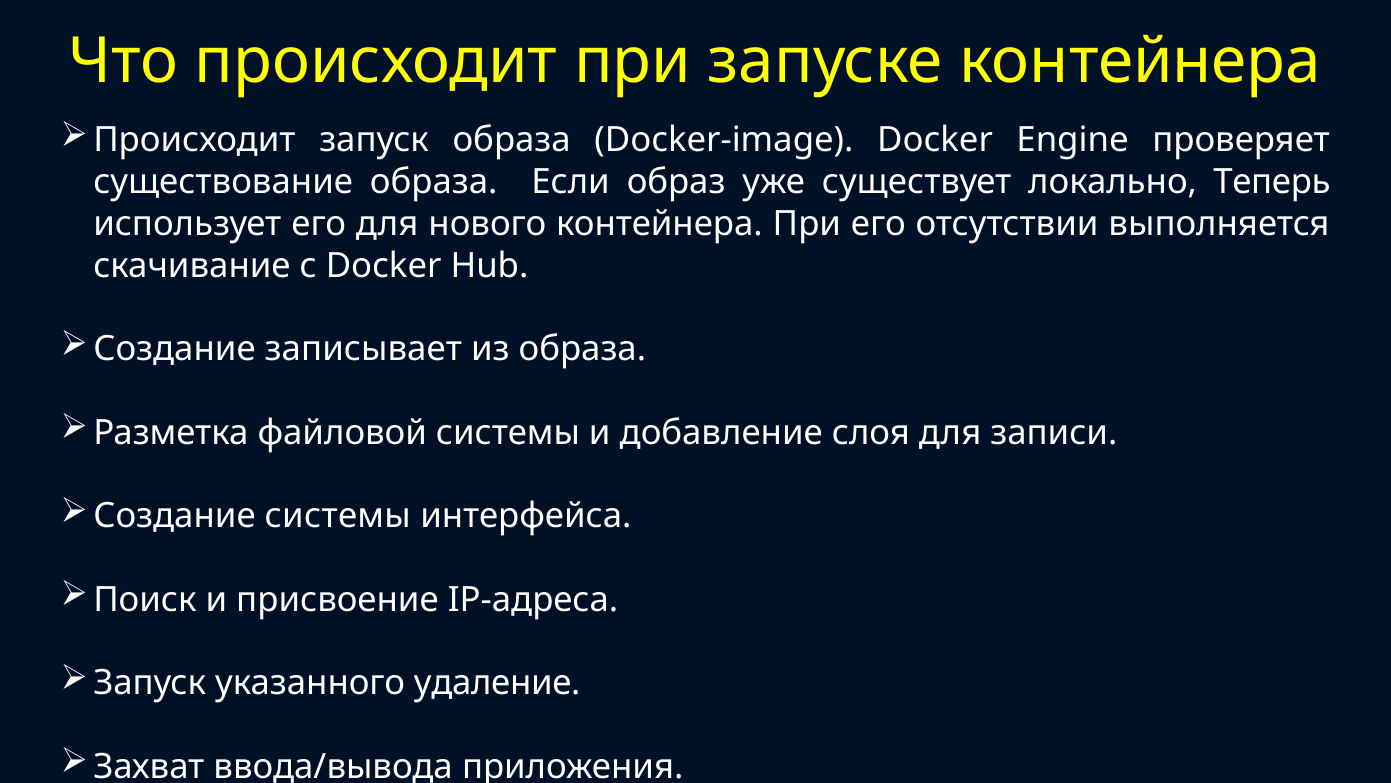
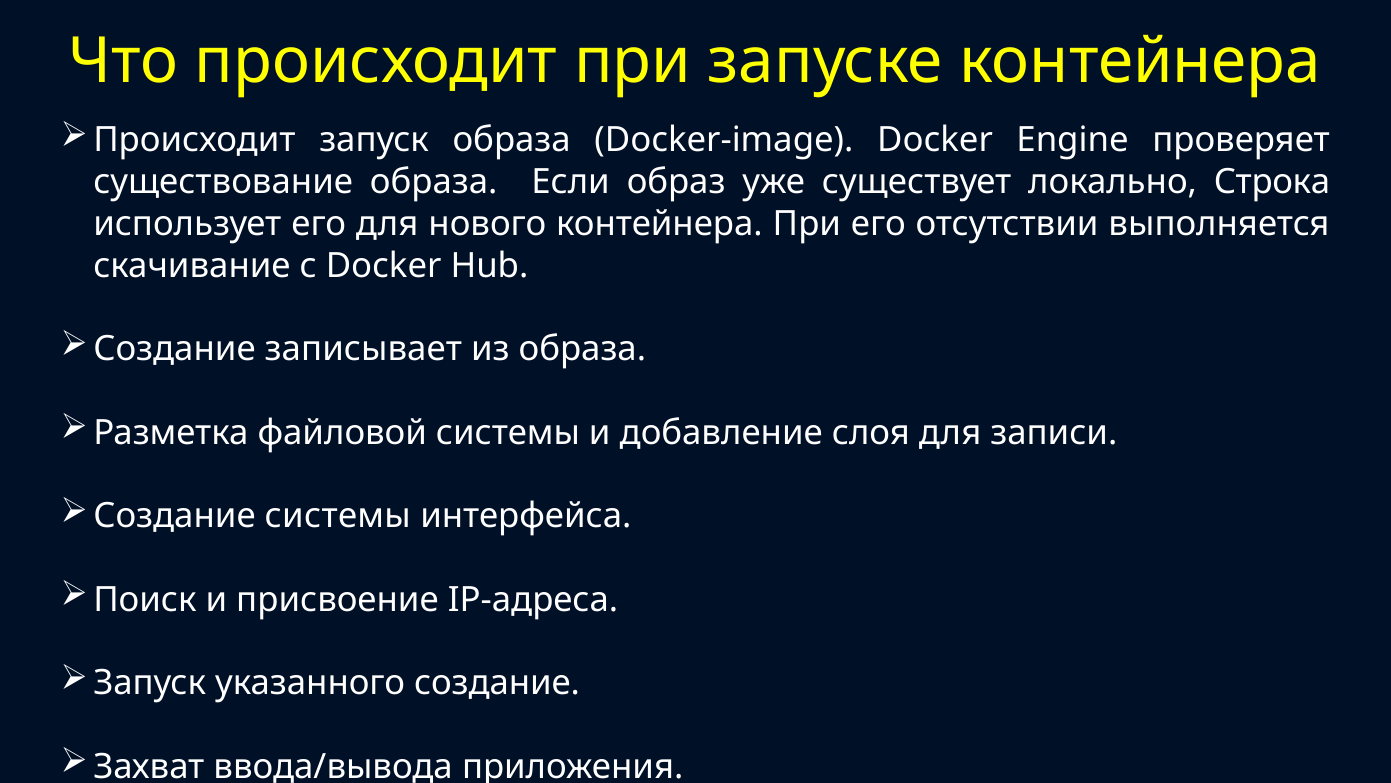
Теперь: Теперь -> Строка
указанного удаление: удаление -> создание
